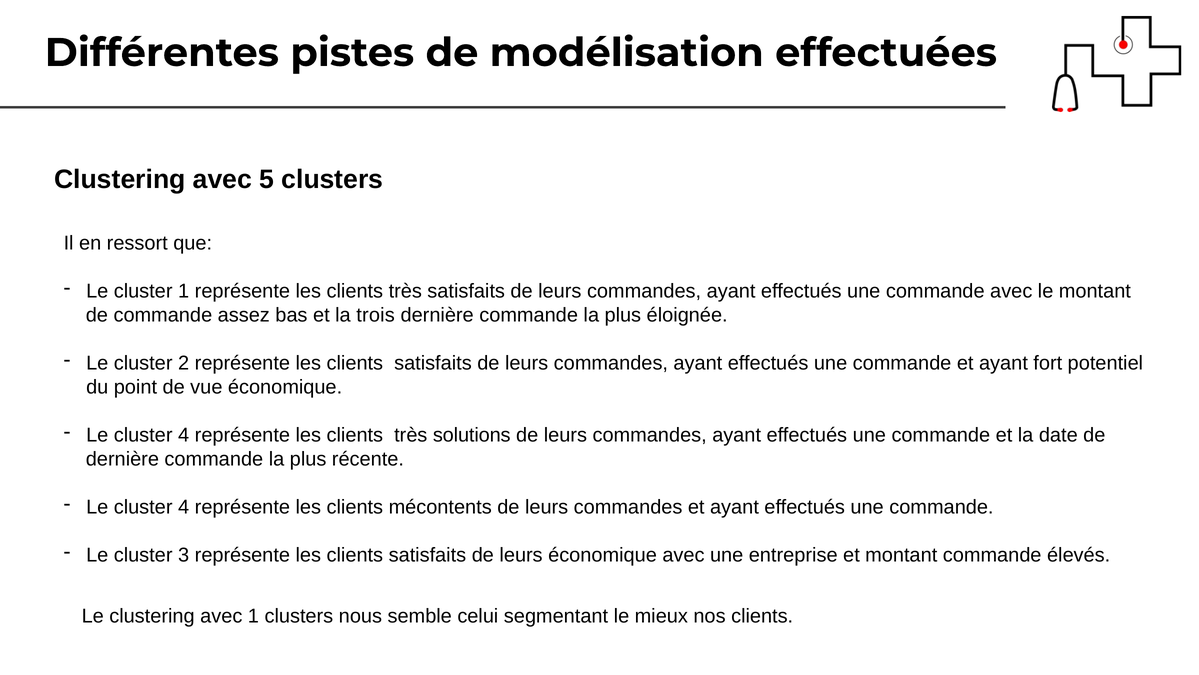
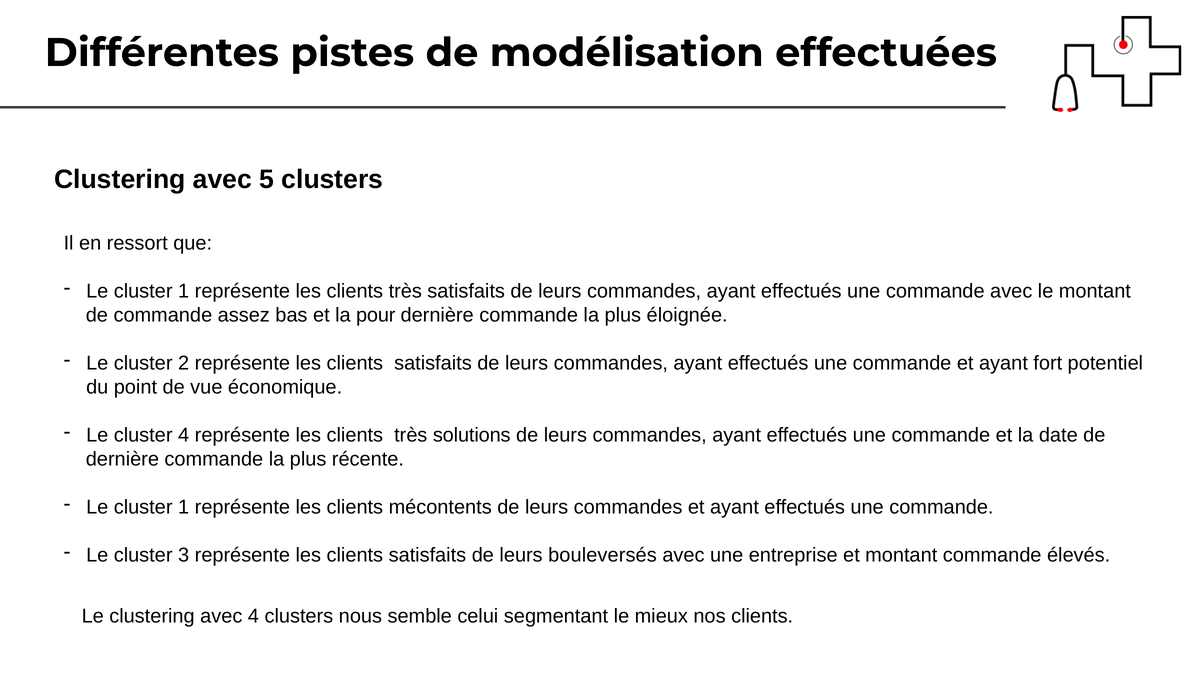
trois: trois -> pour
4 at (184, 507): 4 -> 1
leurs économique: économique -> bouleversés
avec 1: 1 -> 4
